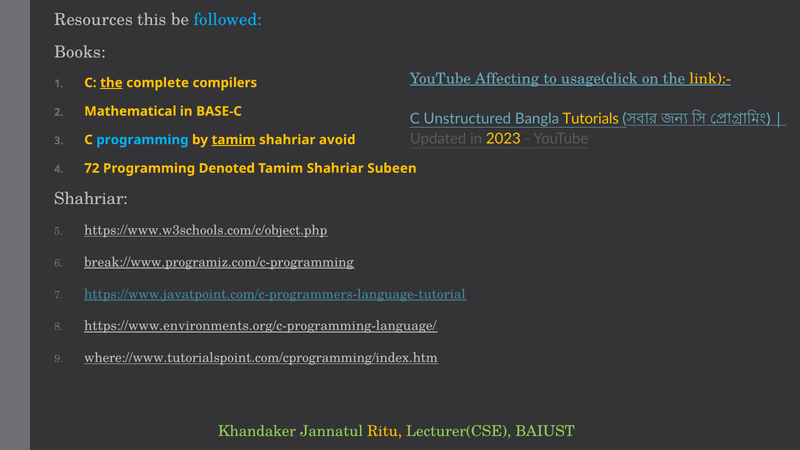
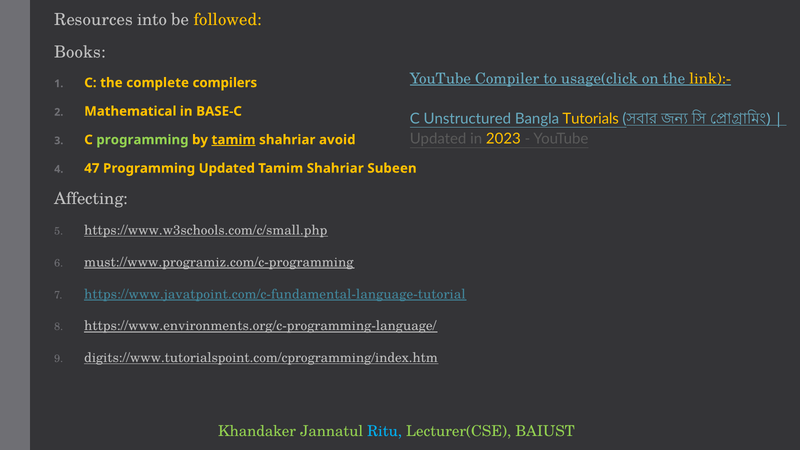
this: this -> into
followed colour: light blue -> yellow
Affecting: Affecting -> Compiler
the at (111, 83) underline: present -> none
programming at (142, 140) colour: light blue -> light green
72: 72 -> 47
Programming Denoted: Denoted -> Updated
Shahriar at (91, 199): Shahriar -> Affecting
https://www.w3schools.com/c/object.php: https://www.w3schools.com/c/object.php -> https://www.w3schools.com/c/small.php
break://www.programiz.com/c-programming: break://www.programiz.com/c-programming -> must://www.programiz.com/c-programming
https://www.javatpoint.com/c-programmers-language-tutorial: https://www.javatpoint.com/c-programmers-language-tutorial -> https://www.javatpoint.com/c-fundamental-language-tutorial
where://www.tutorialspoint.com/cprogramming/index.htm: where://www.tutorialspoint.com/cprogramming/index.htm -> digits://www.tutorialspoint.com/cprogramming/index.htm
Ritu colour: yellow -> light blue
